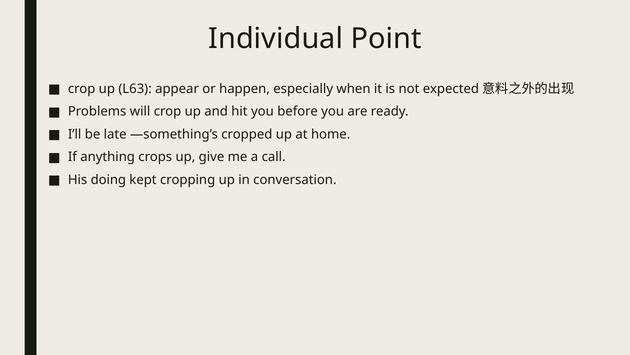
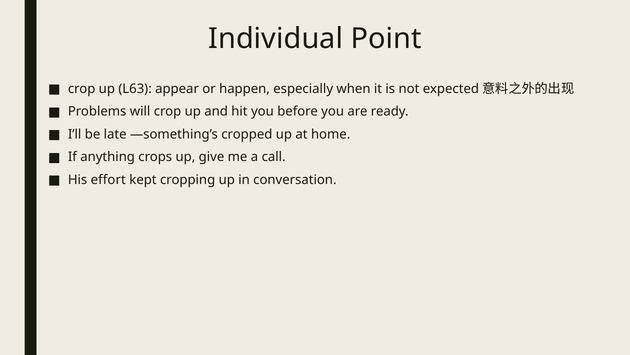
doing: doing -> effort
